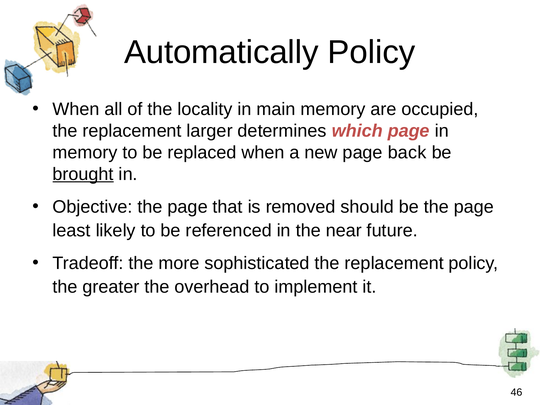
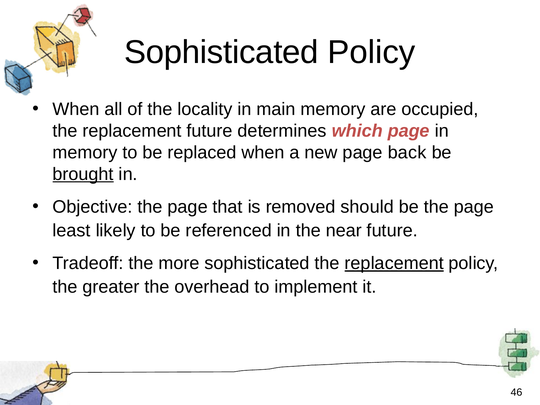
Automatically at (221, 52): Automatically -> Sophisticated
replacement larger: larger -> future
replacement at (394, 263) underline: none -> present
